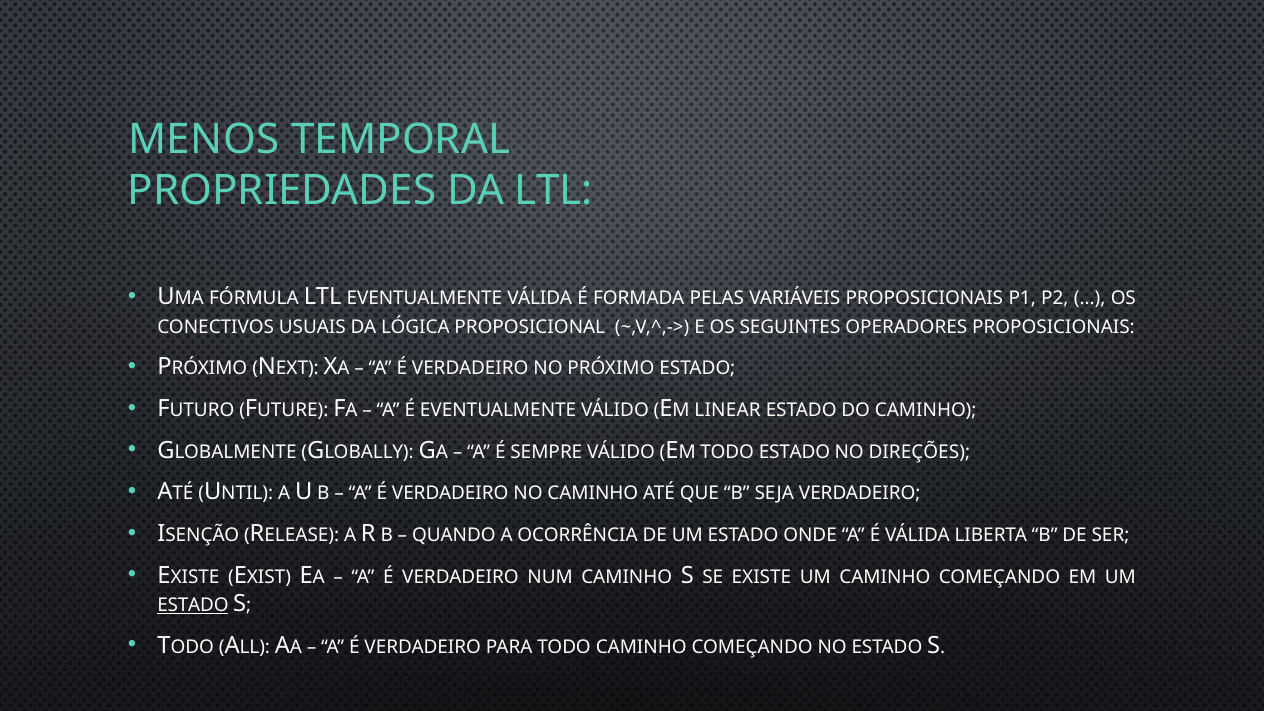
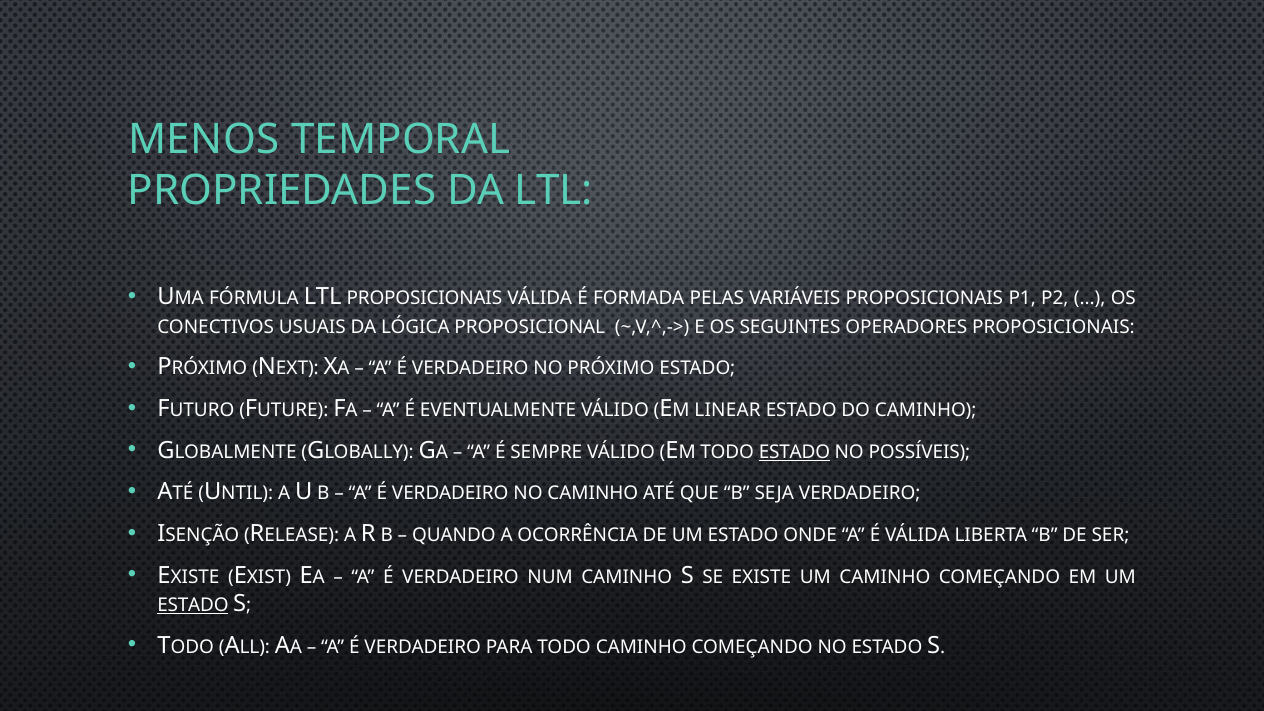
LTL EVENTUALMENTE: EVENTUALMENTE -> PROPOSICIONAIS
ESTADO at (794, 452) underline: none -> present
DIREÇÕES: DIREÇÕES -> POSSÍVEIS
